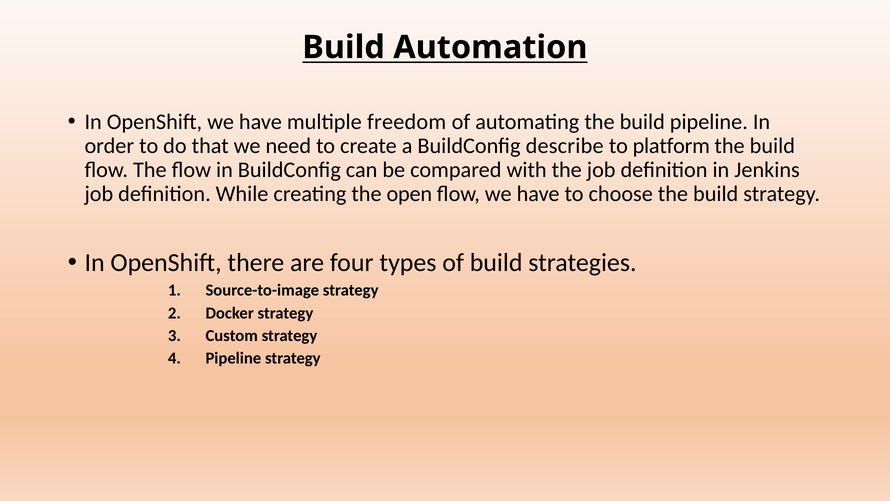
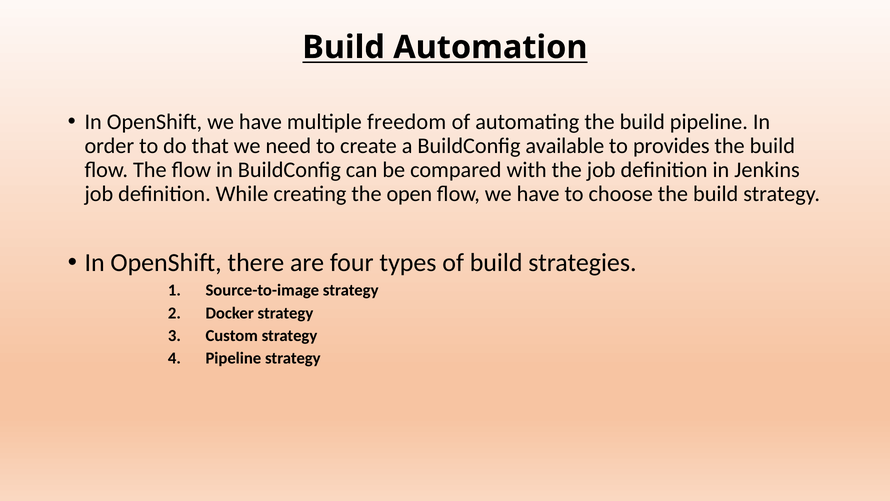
describe: describe -> available
platform: platform -> provides
